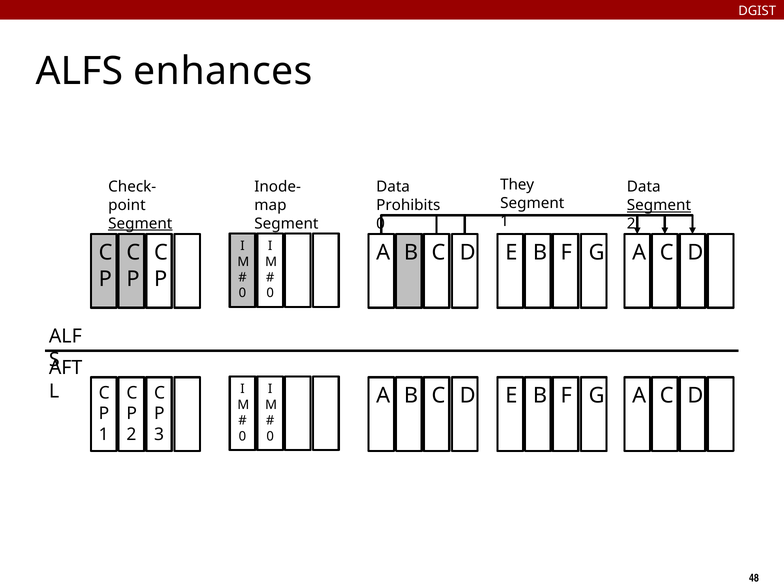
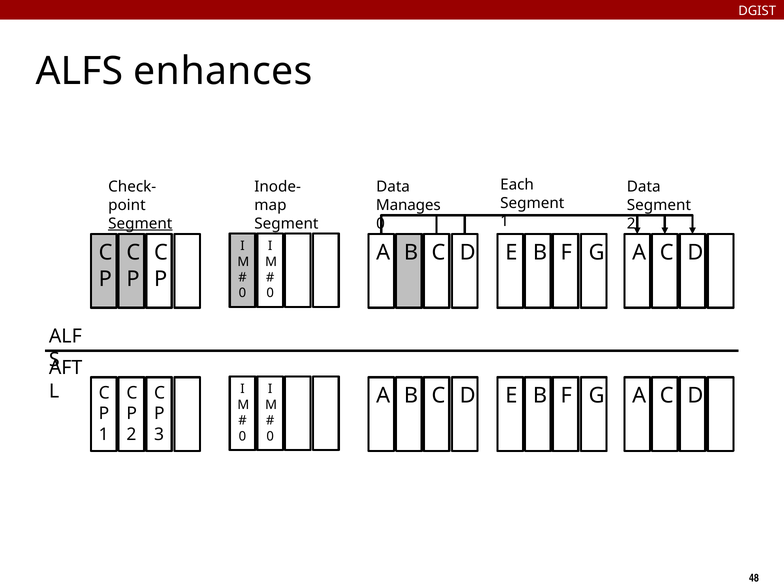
They: They -> Each
Prohibits: Prohibits -> Manages
Segment at (659, 205) underline: present -> none
